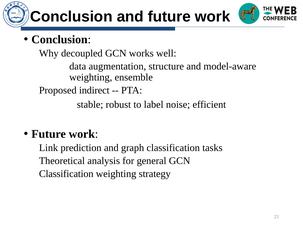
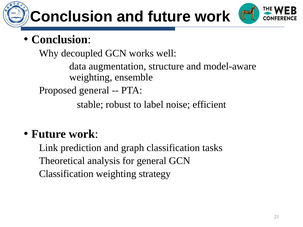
Proposed indirect: indirect -> general
